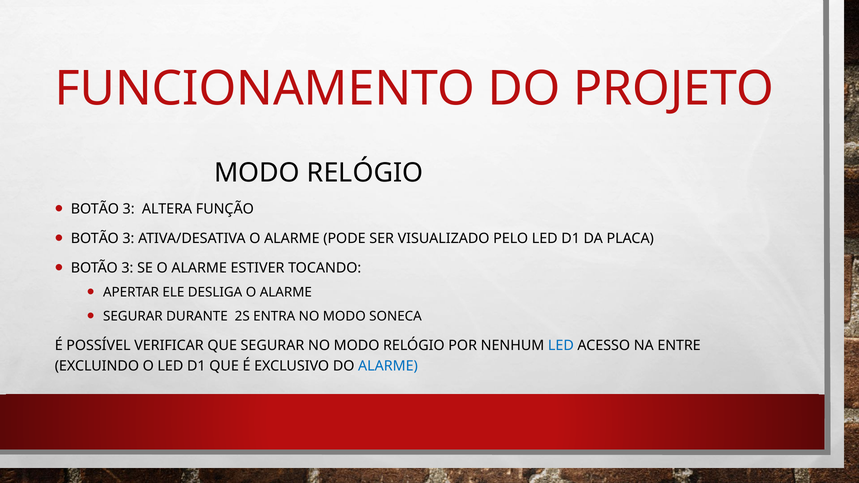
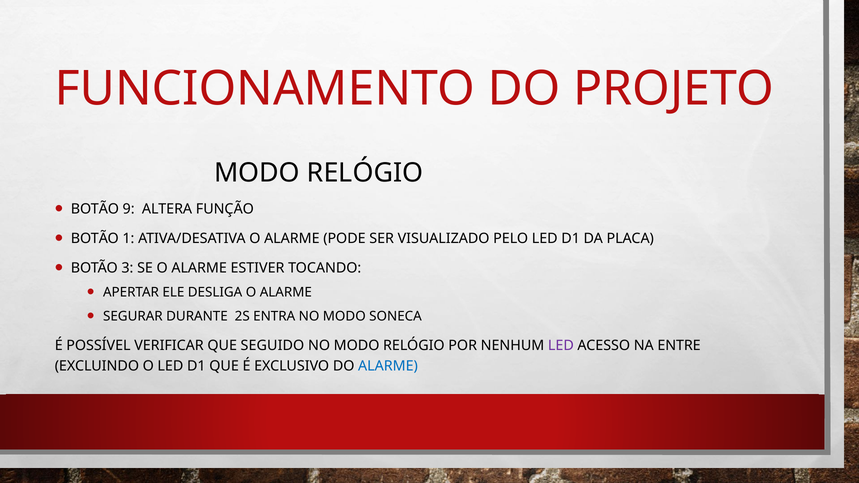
3 at (129, 209): 3 -> 9
3 at (128, 239): 3 -> 1
QUE SEGURAR: SEGURAR -> SEGUIDO
LED at (561, 345) colour: blue -> purple
